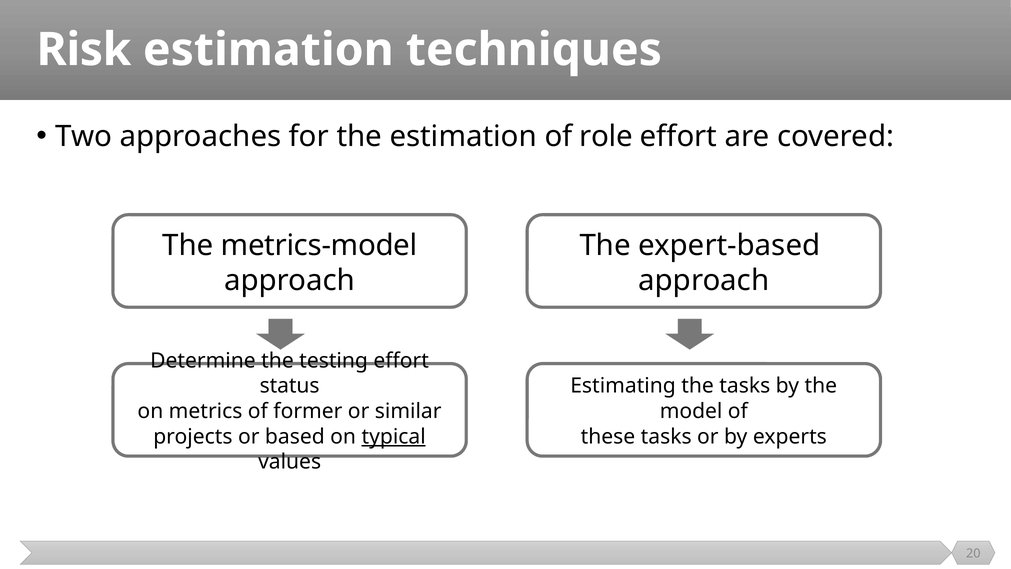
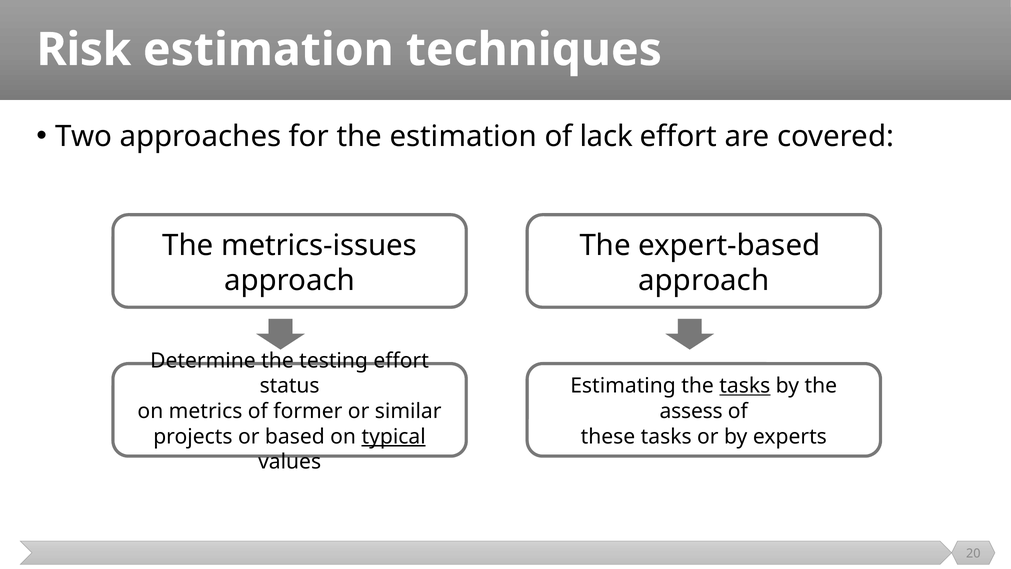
role: role -> lack
metrics-model: metrics-model -> metrics-issues
tasks at (745, 386) underline: none -> present
model: model -> assess
